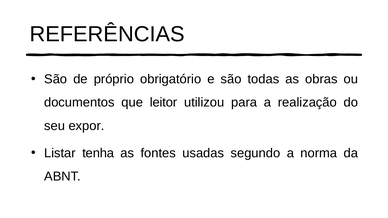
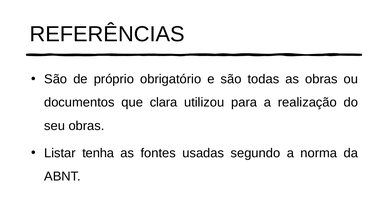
leitor: leitor -> clara
seu expor: expor -> obras
